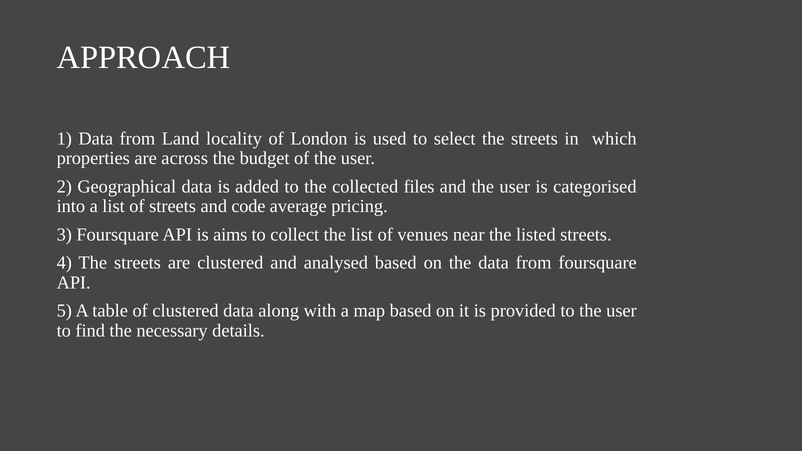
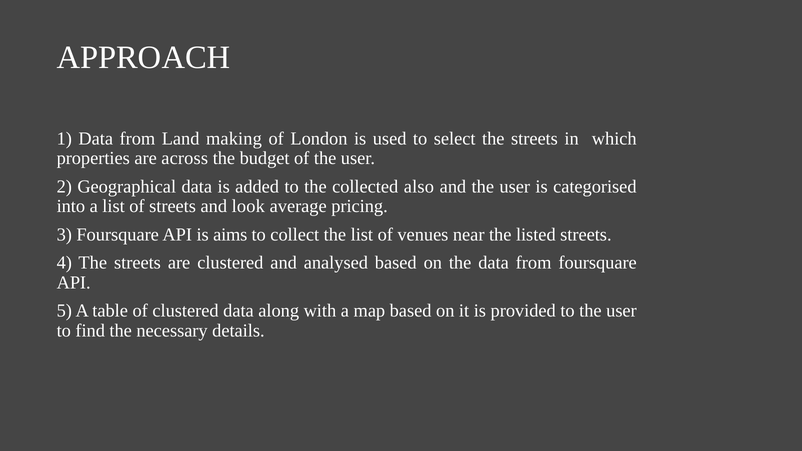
locality: locality -> making
files: files -> also
code: code -> look
